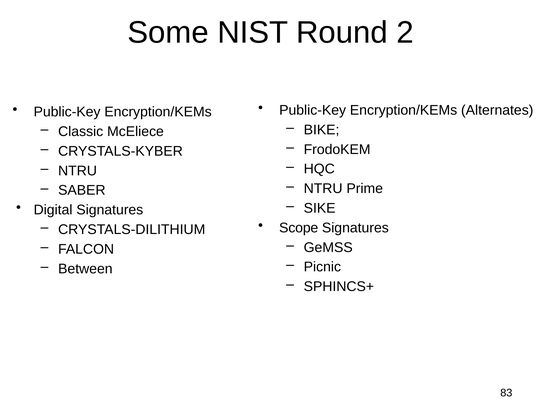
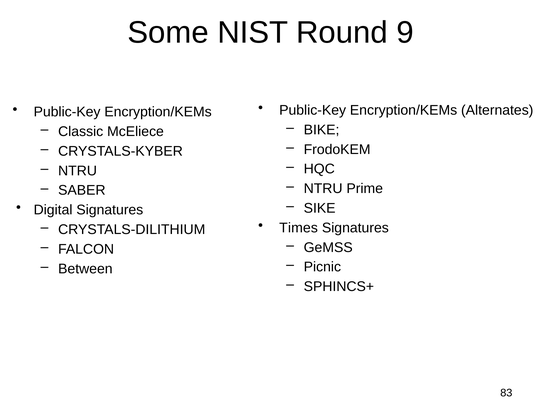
2: 2 -> 9
Scope: Scope -> Times
